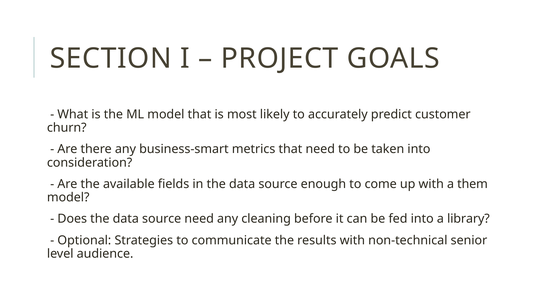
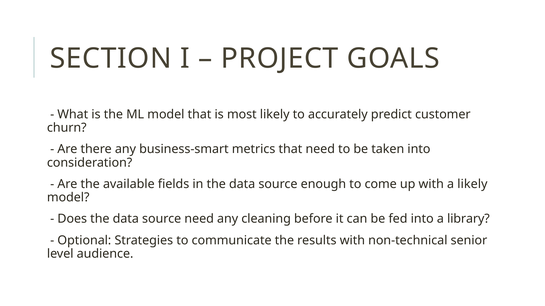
a them: them -> likely
